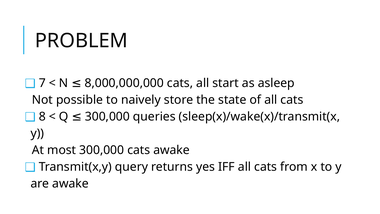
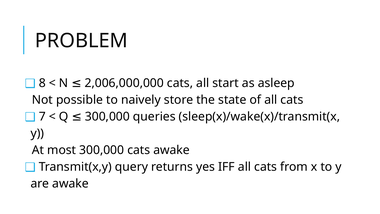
7: 7 -> 8
8,000,000,000: 8,000,000,000 -> 2,006,000,000
8: 8 -> 7
